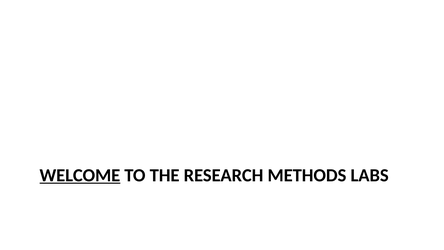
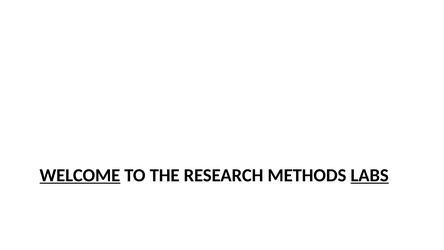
LABS underline: none -> present
